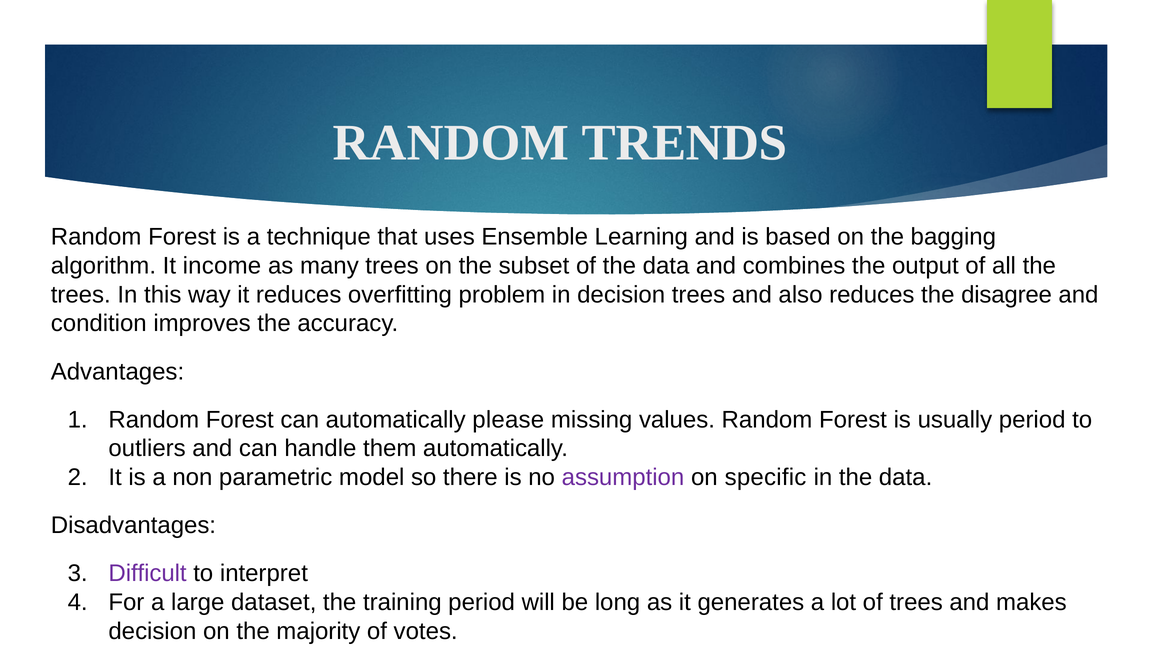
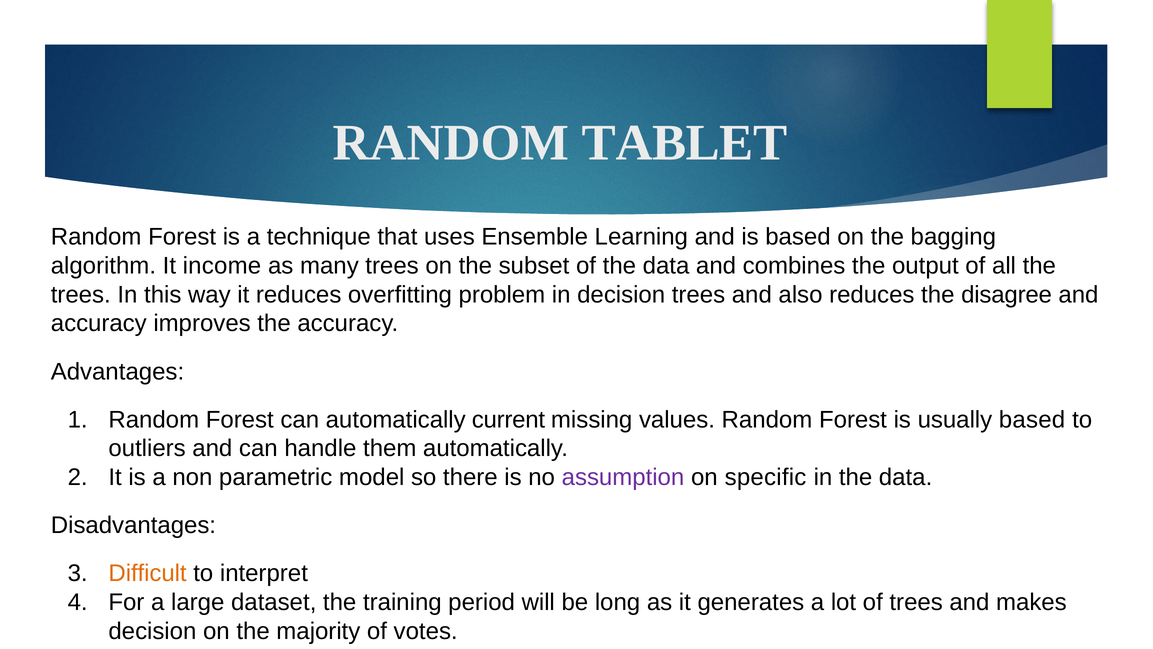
TRENDS: TRENDS -> TABLET
condition at (99, 323): condition -> accuracy
please: please -> current
usually period: period -> based
Difficult colour: purple -> orange
